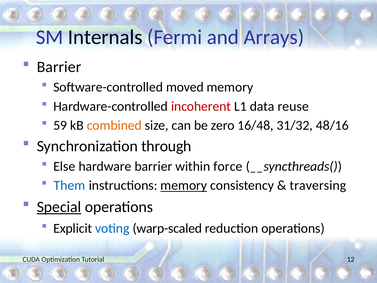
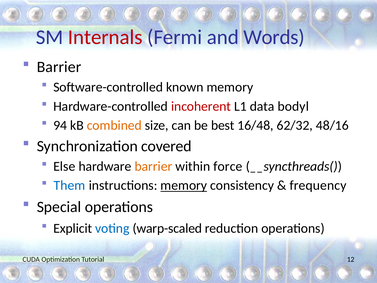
Internals colour: black -> red
Arrays: Arrays -> Words
moved: moved -> known
reuse: reuse -> bodyl
59: 59 -> 94
zero: zero -> best
31/32: 31/32 -> 62/32
through: through -> covered
barrier at (153, 166) colour: black -> orange
traversing: traversing -> frequency
Special underline: present -> none
